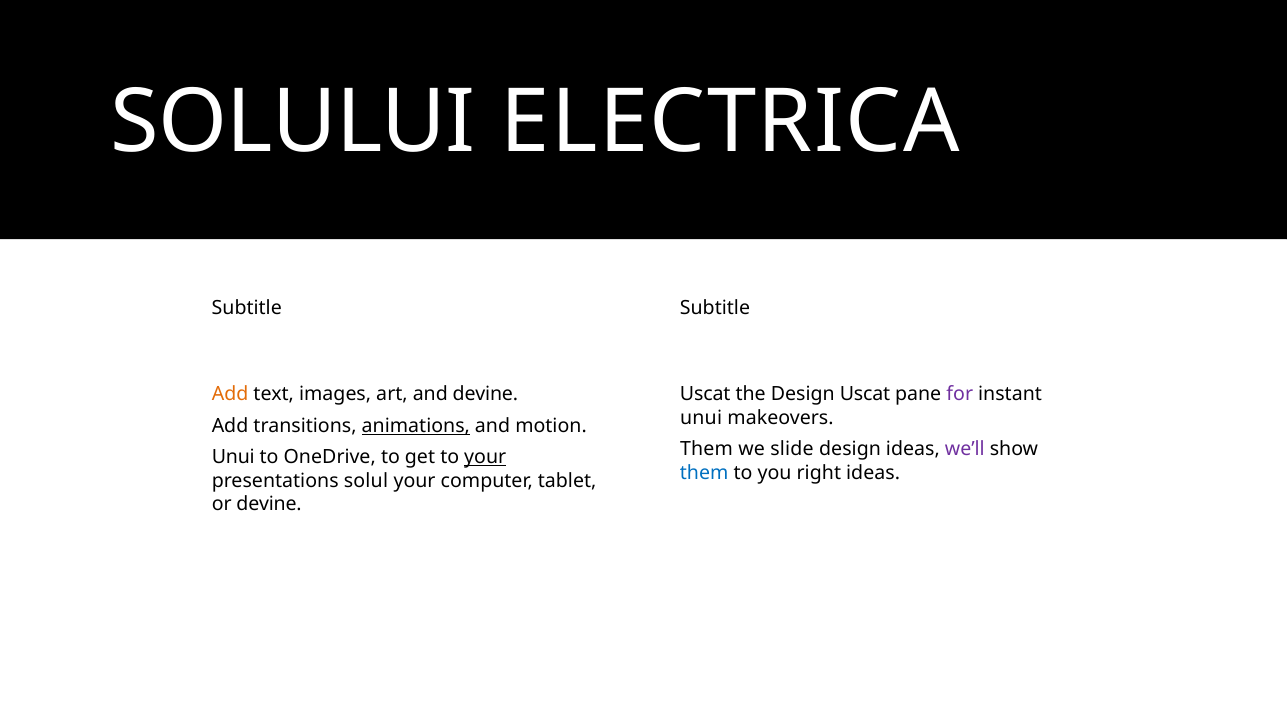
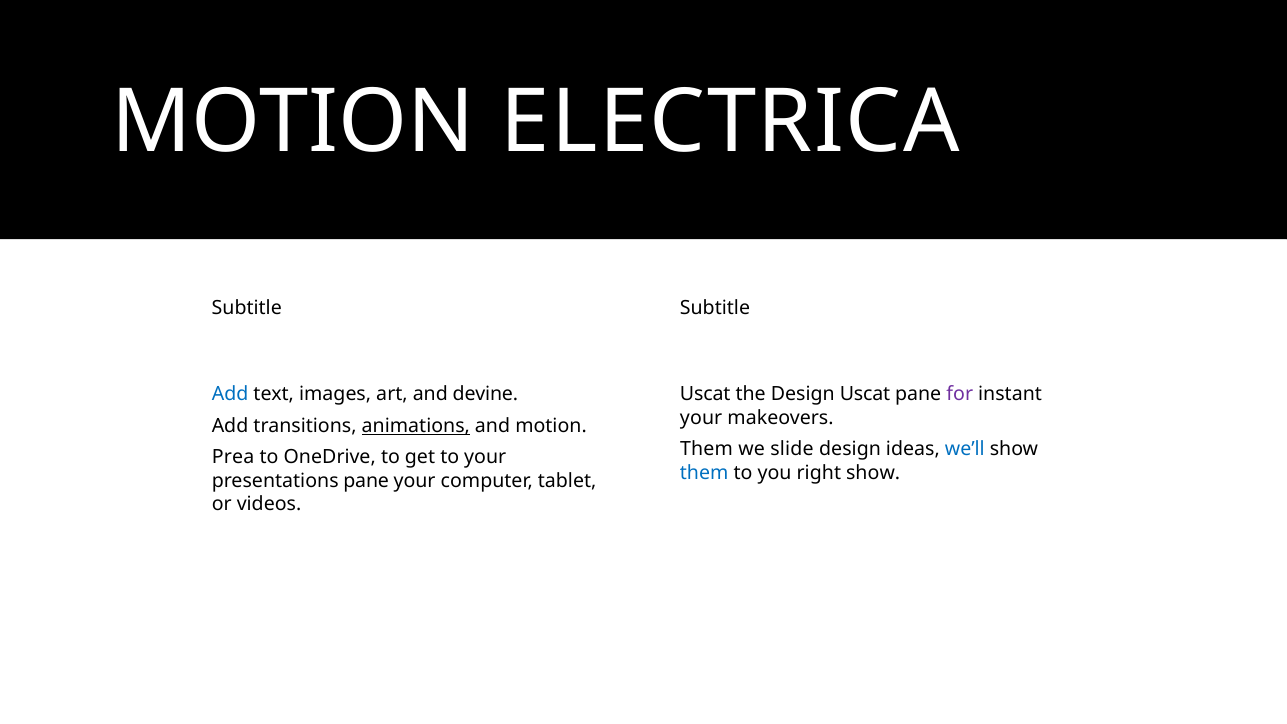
SOLULUI at (293, 123): SOLULUI -> MOTION
Add at (230, 394) colour: orange -> blue
unui at (701, 418): unui -> your
we’ll colour: purple -> blue
Unui at (233, 457): Unui -> Prea
your at (485, 457) underline: present -> none
right ideas: ideas -> show
presentations solul: solul -> pane
or devine: devine -> videos
